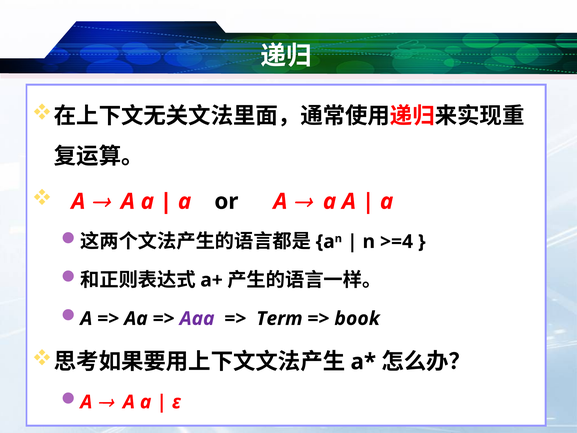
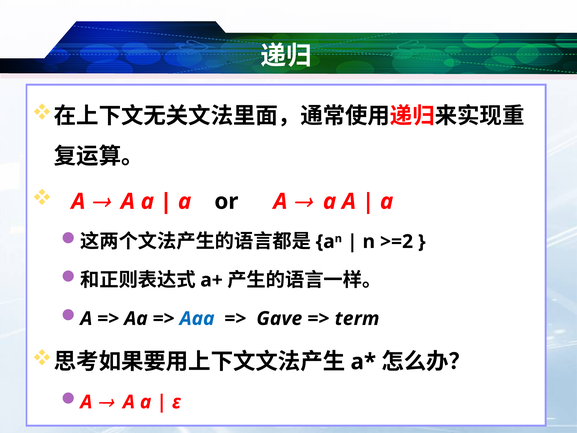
>=4: >=4 -> >=2
Aaa colour: purple -> blue
Term: Term -> Gave
book: book -> term
